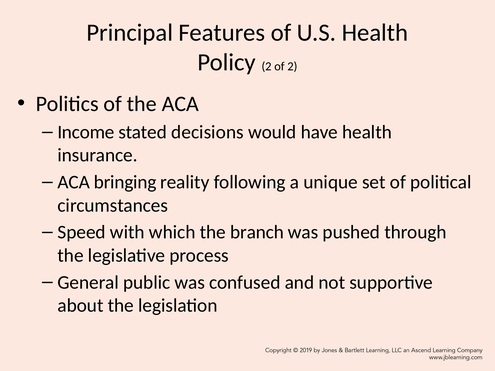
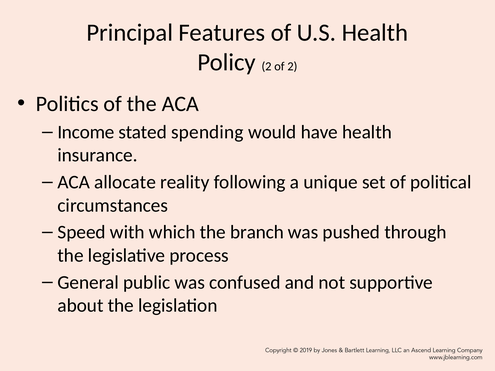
decisions: decisions -> spending
bringing: bringing -> allocate
